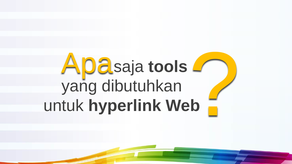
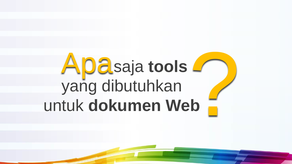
hyperlink: hyperlink -> dokumen
